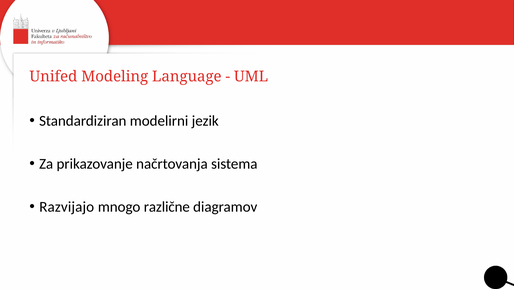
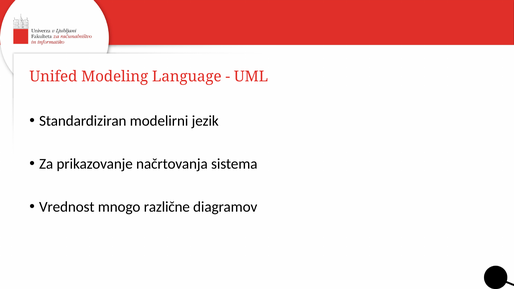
Razvijajo: Razvijajo -> Vrednost
